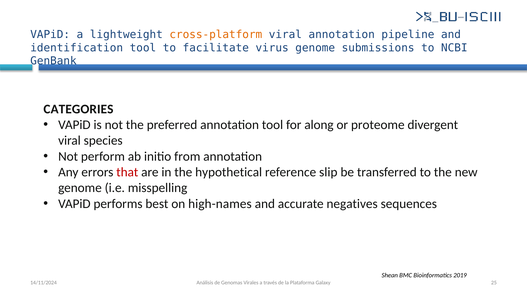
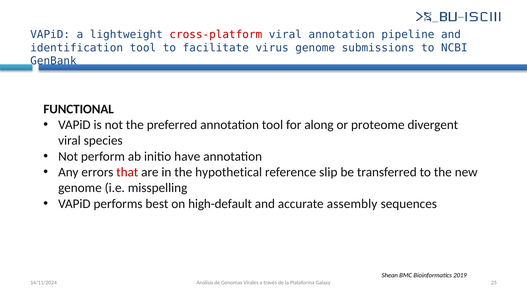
cross-platform colour: orange -> red
CATEGORIES: CATEGORIES -> FUNCTIONAL
from: from -> have
high-names: high-names -> high-default
negatives: negatives -> assembly
